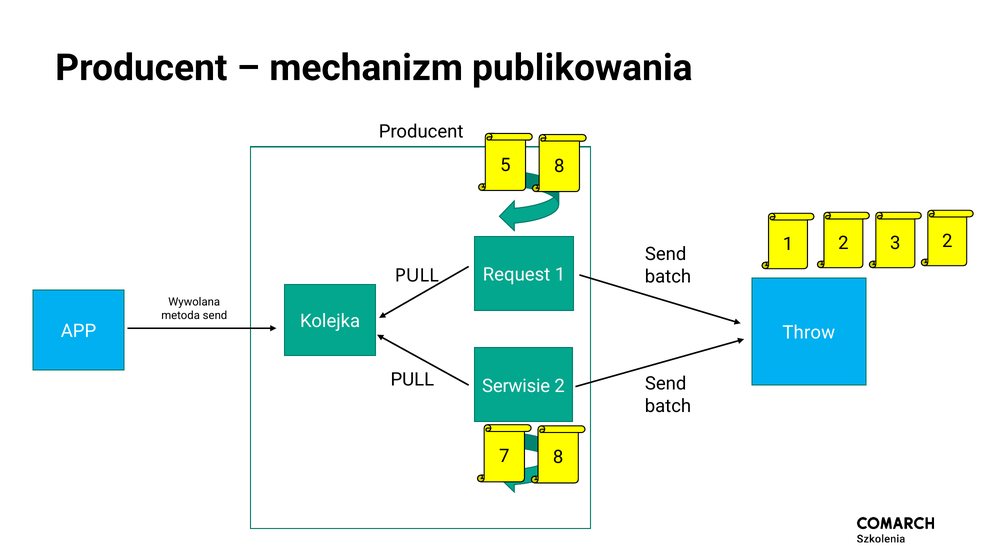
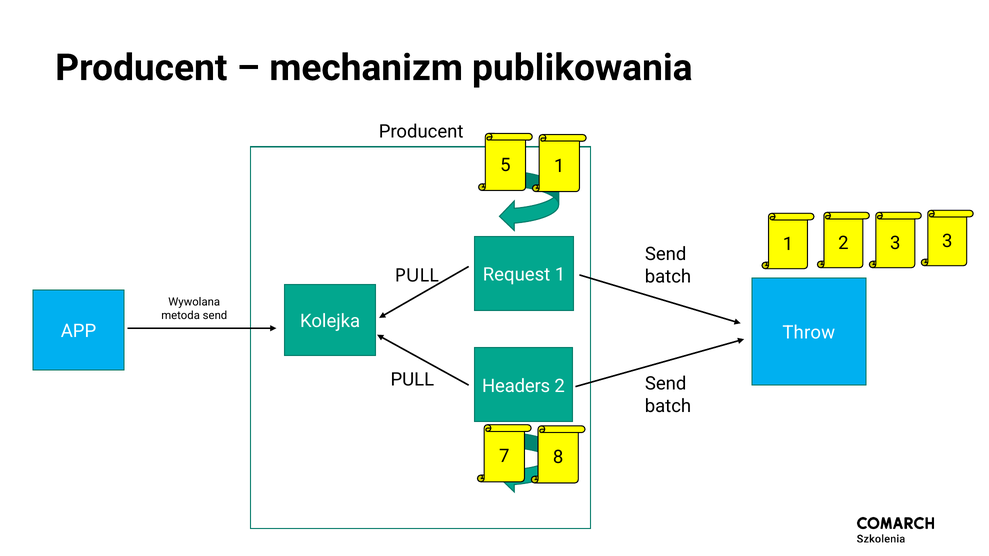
5 8: 8 -> 1
3 2: 2 -> 3
Serwisie: Serwisie -> Headers
